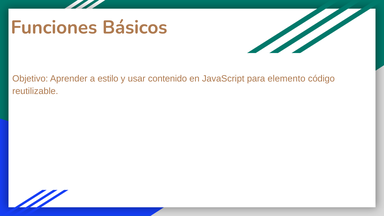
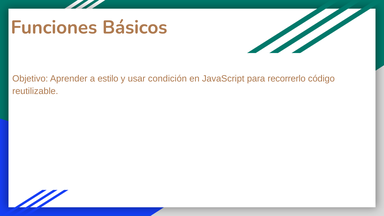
contenido: contenido -> condición
elemento: elemento -> recorrerlo
